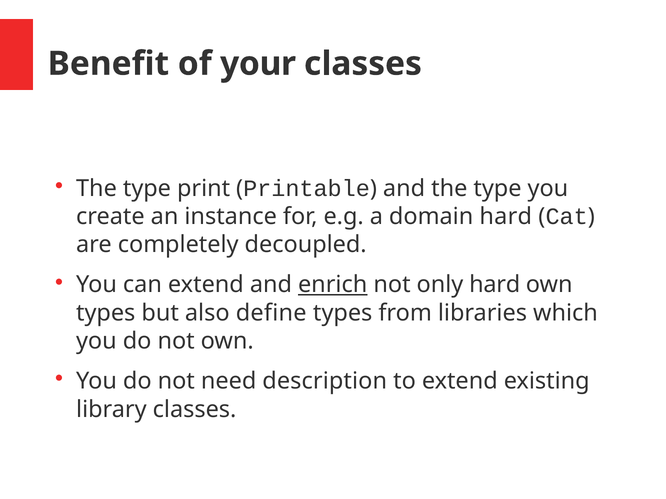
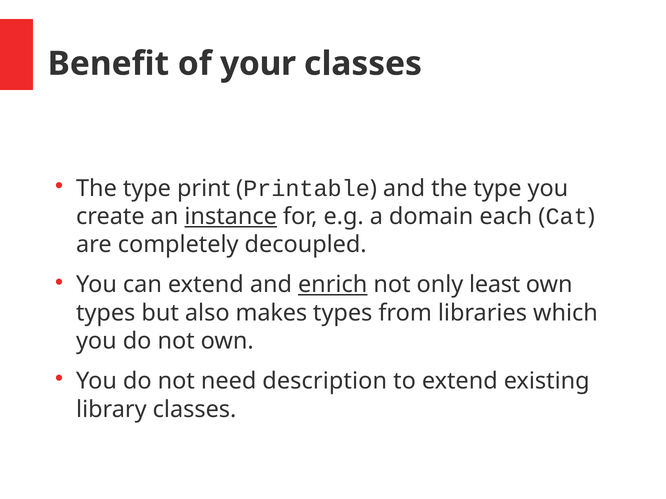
instance underline: none -> present
domain hard: hard -> each
only hard: hard -> least
define: define -> makes
